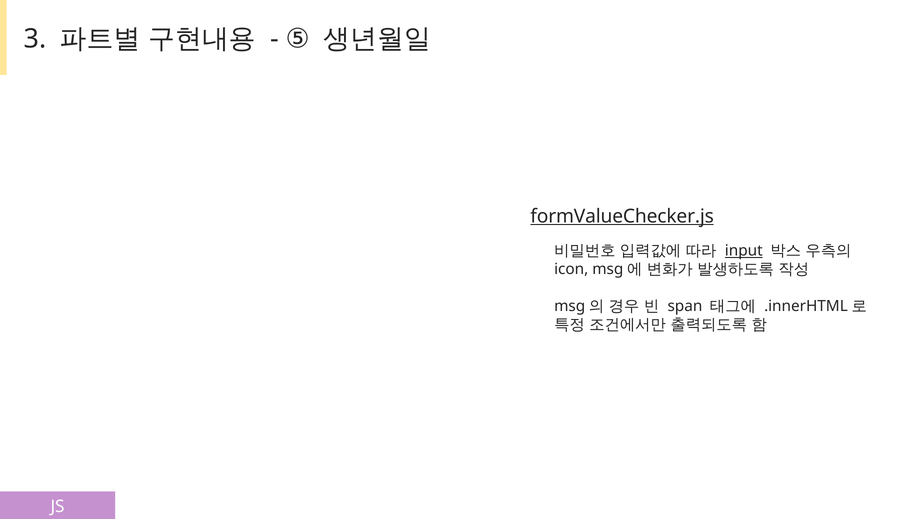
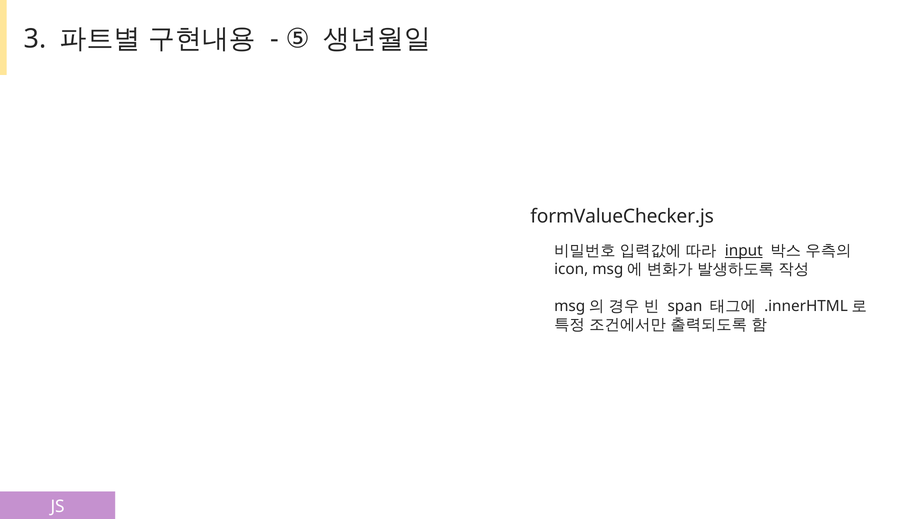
formValueChecker.js underline: present -> none
